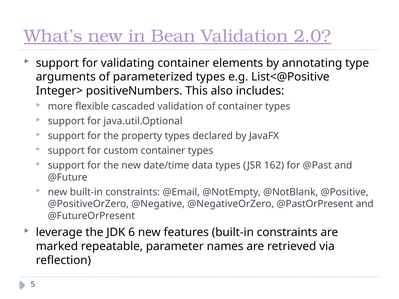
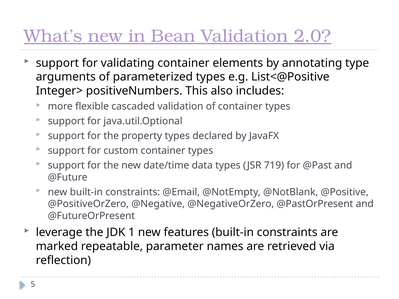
162: 162 -> 719
6: 6 -> 1
